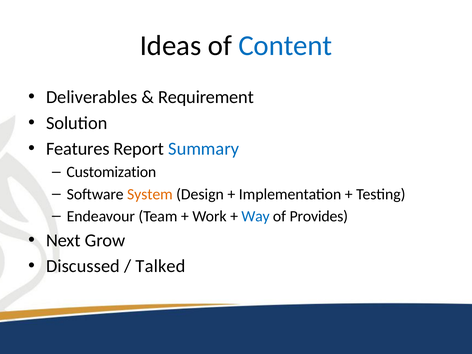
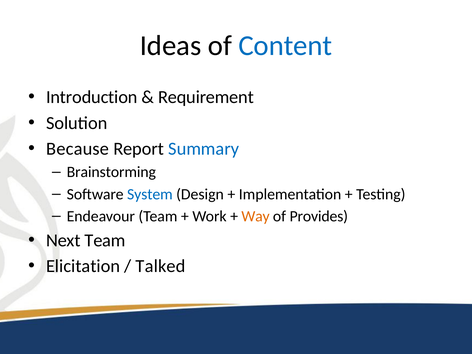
Deliverables: Deliverables -> Introduction
Features: Features -> Because
Customization: Customization -> Brainstorming
System colour: orange -> blue
Way colour: blue -> orange
Next Grow: Grow -> Team
Discussed: Discussed -> Elicitation
